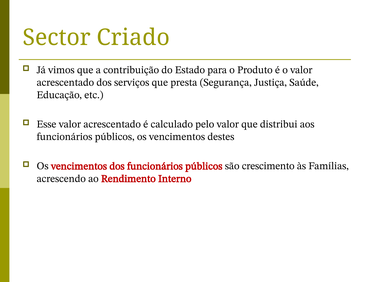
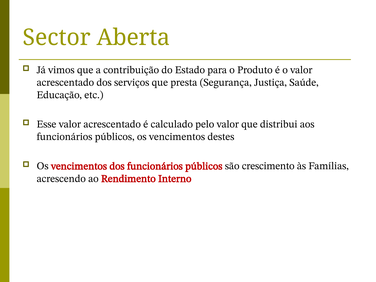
Criado: Criado -> Aberta
